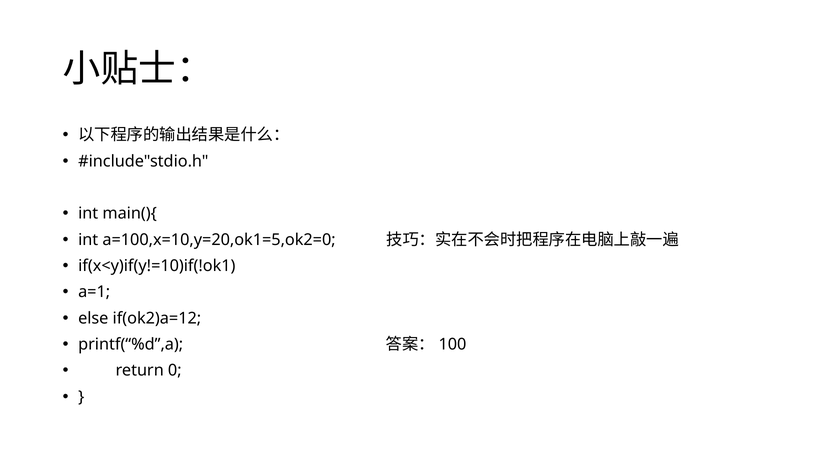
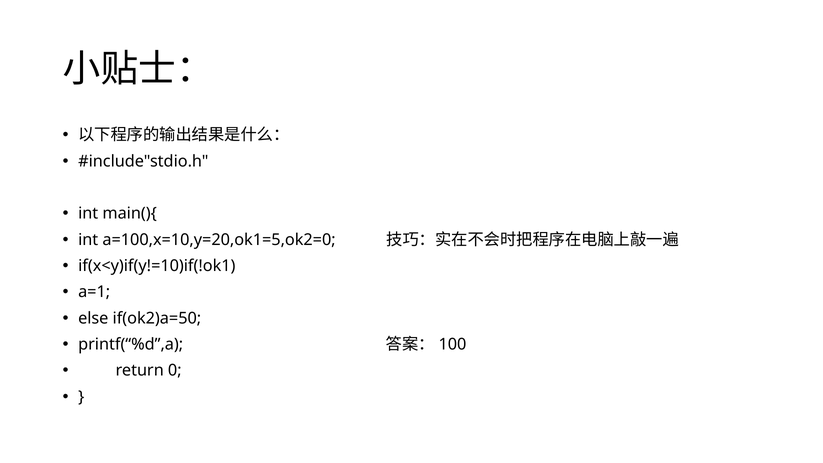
if(ok2)a=12: if(ok2)a=12 -> if(ok2)a=50
